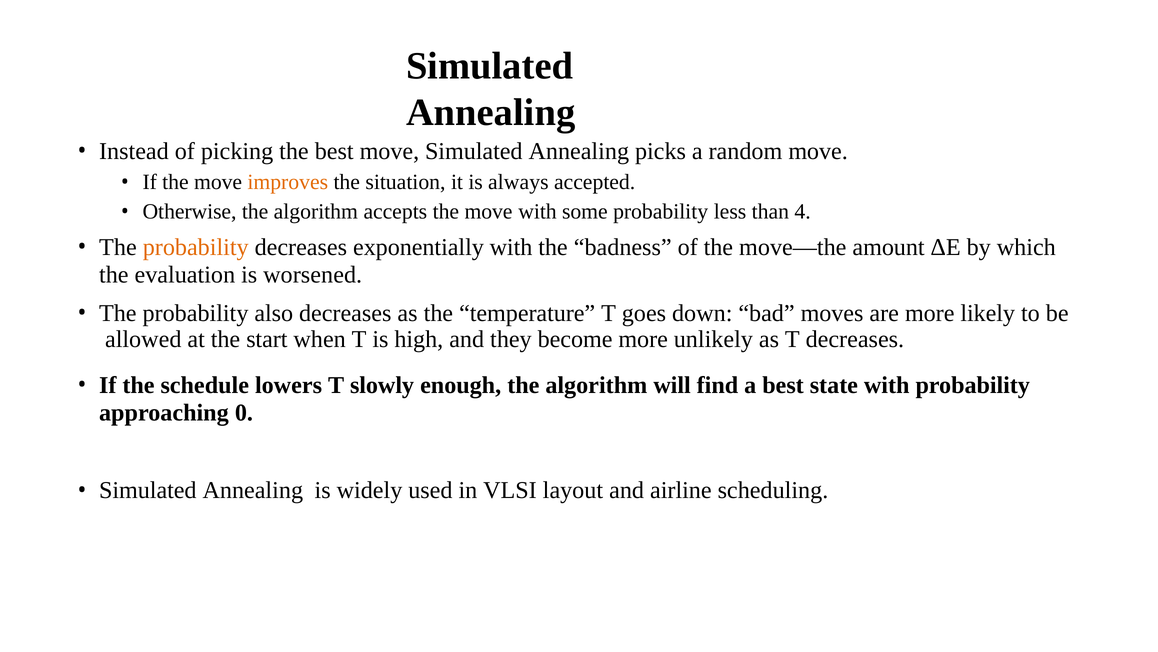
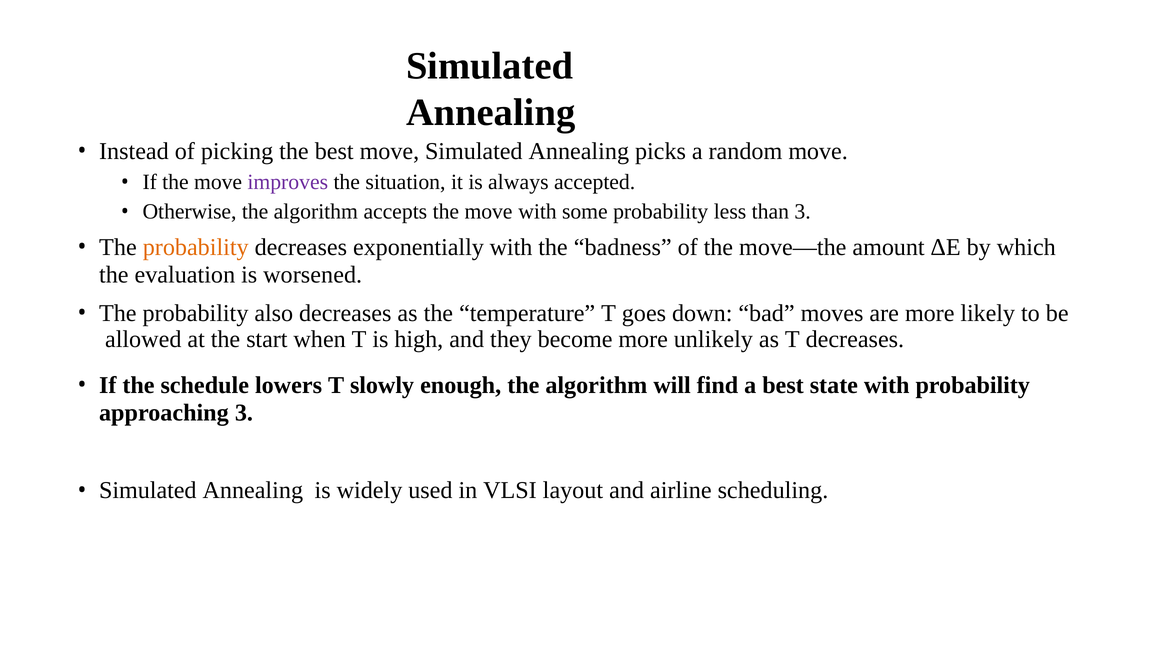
improves colour: orange -> purple
than 4: 4 -> 3
approaching 0: 0 -> 3
